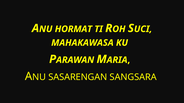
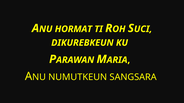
MAHAKAWASA: MAHAKAWASA -> DIKUREBKEUN
SASARENGAN: SASARENGAN -> NUMUTKEUN
